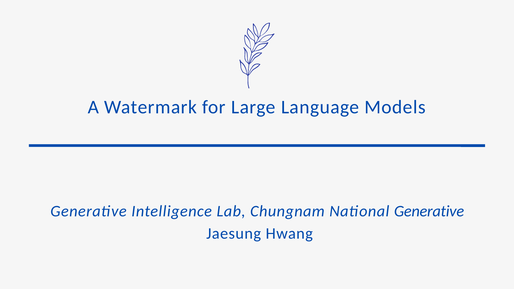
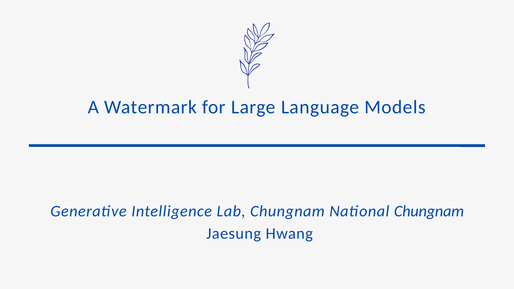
National Generative: Generative -> Chungnam
